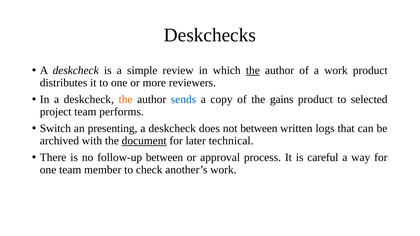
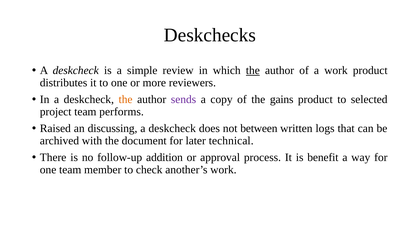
sends colour: blue -> purple
Switch: Switch -> Raised
presenting: presenting -> discussing
document underline: present -> none
follow-up between: between -> addition
careful: careful -> benefit
